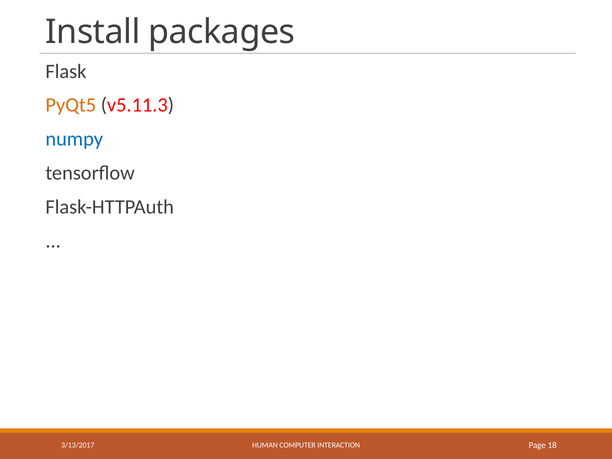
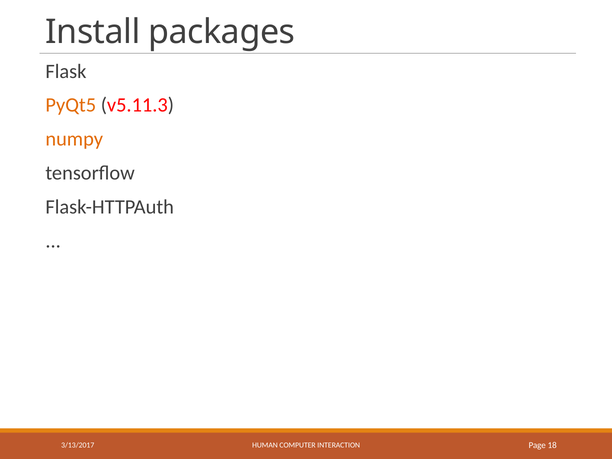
numpy colour: blue -> orange
